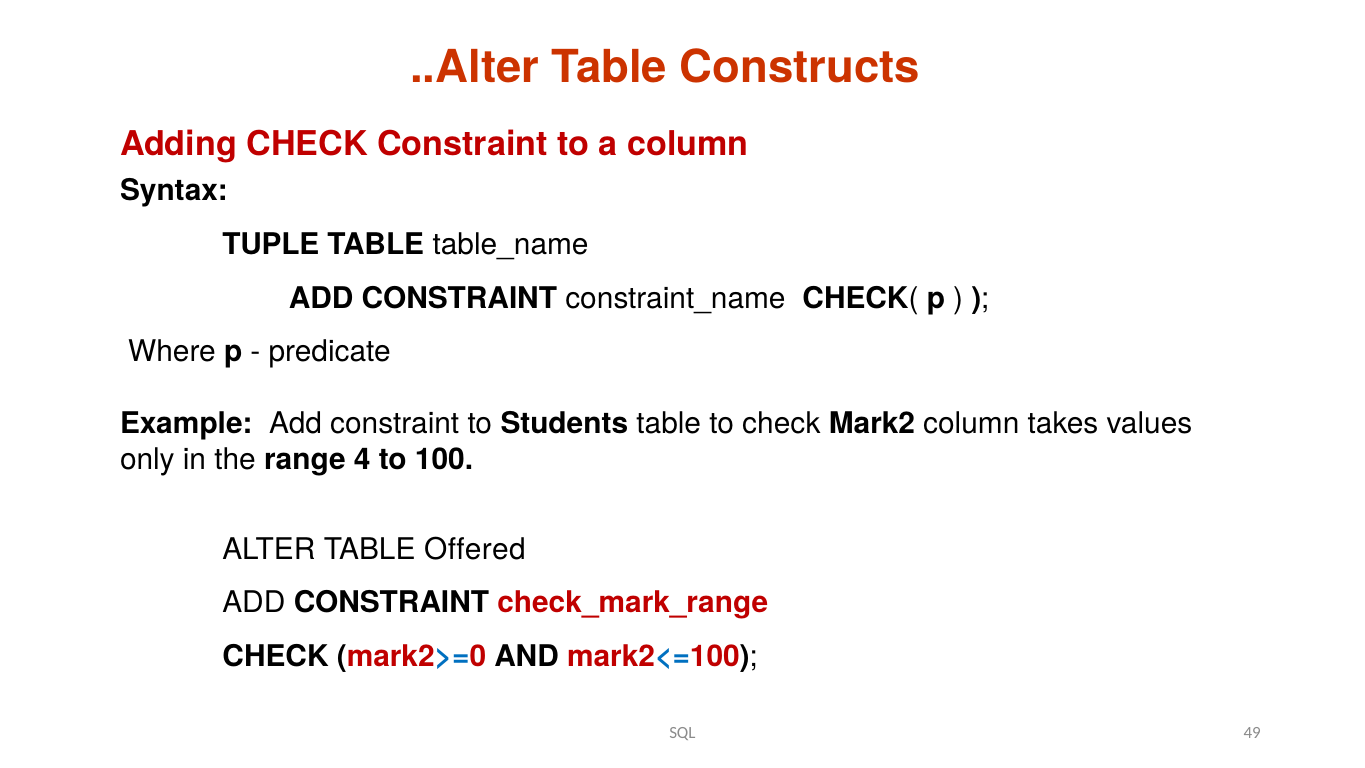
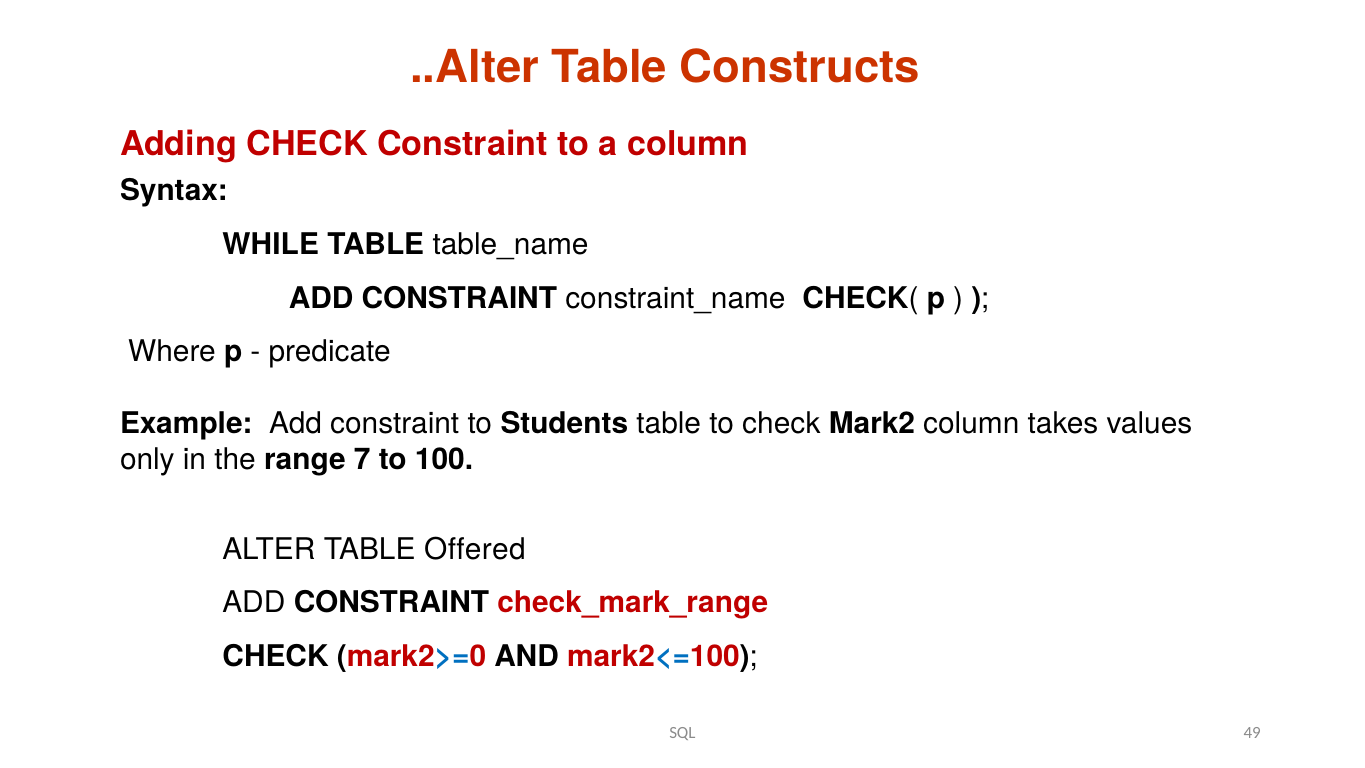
TUPLE: TUPLE -> WHILE
4: 4 -> 7
